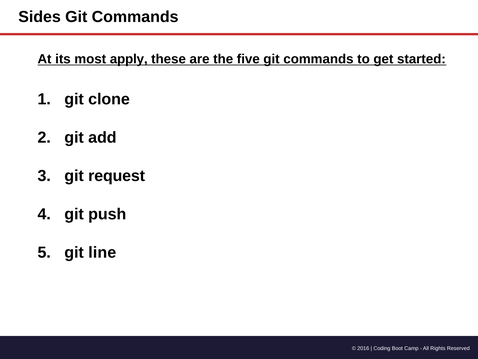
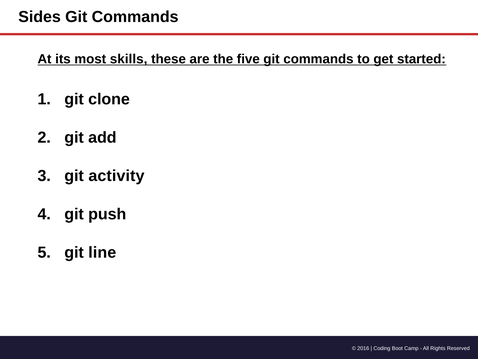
apply: apply -> skills
request: request -> activity
